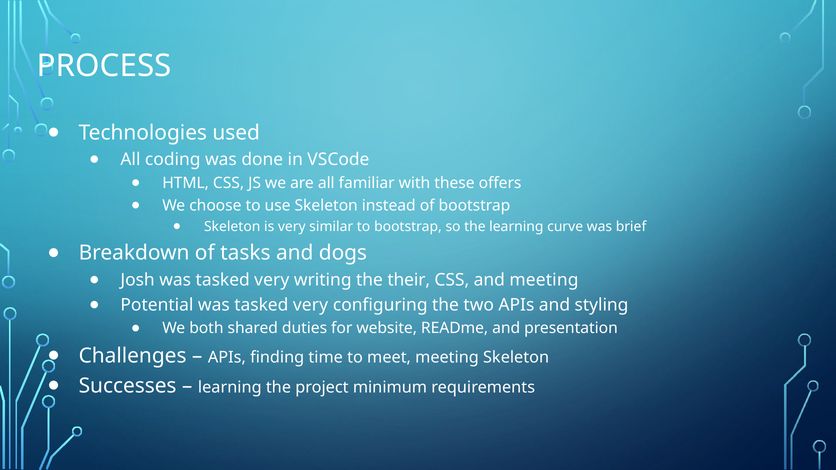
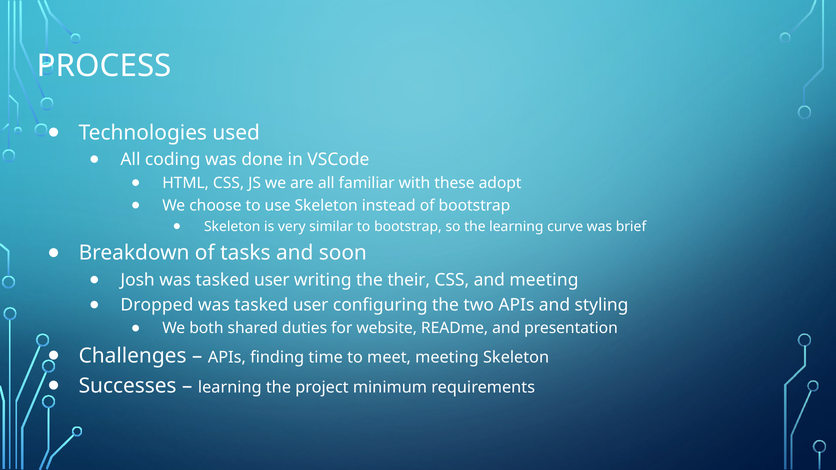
offers: offers -> adopt
dogs: dogs -> soon
Josh was tasked very: very -> user
Potential: Potential -> Dropped
very at (310, 305): very -> user
